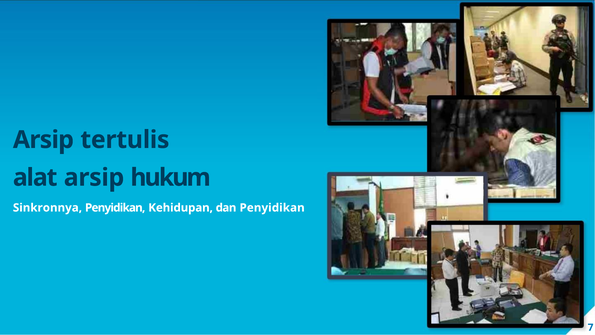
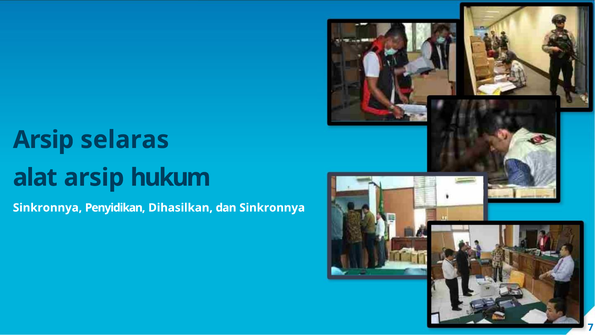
tertulis: tertulis -> selaras
Kehidupan: Kehidupan -> Dihasilkan
dan Penyidikan: Penyidikan -> Sinkronnya
